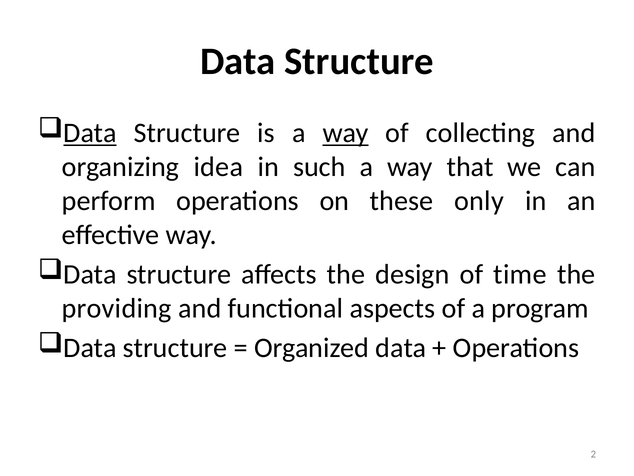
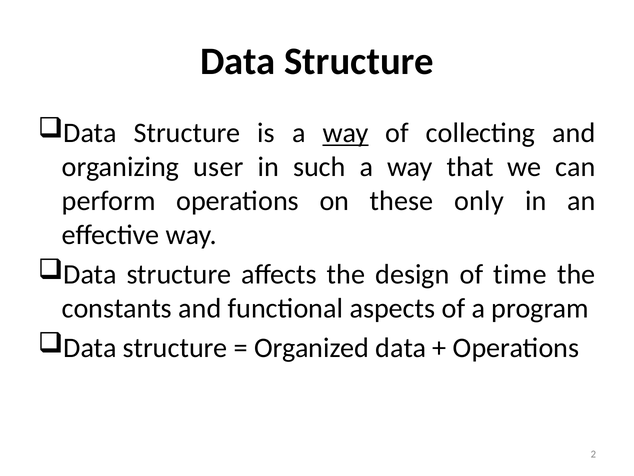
Data at (90, 133) underline: present -> none
idea: idea -> user
providing: providing -> constants
